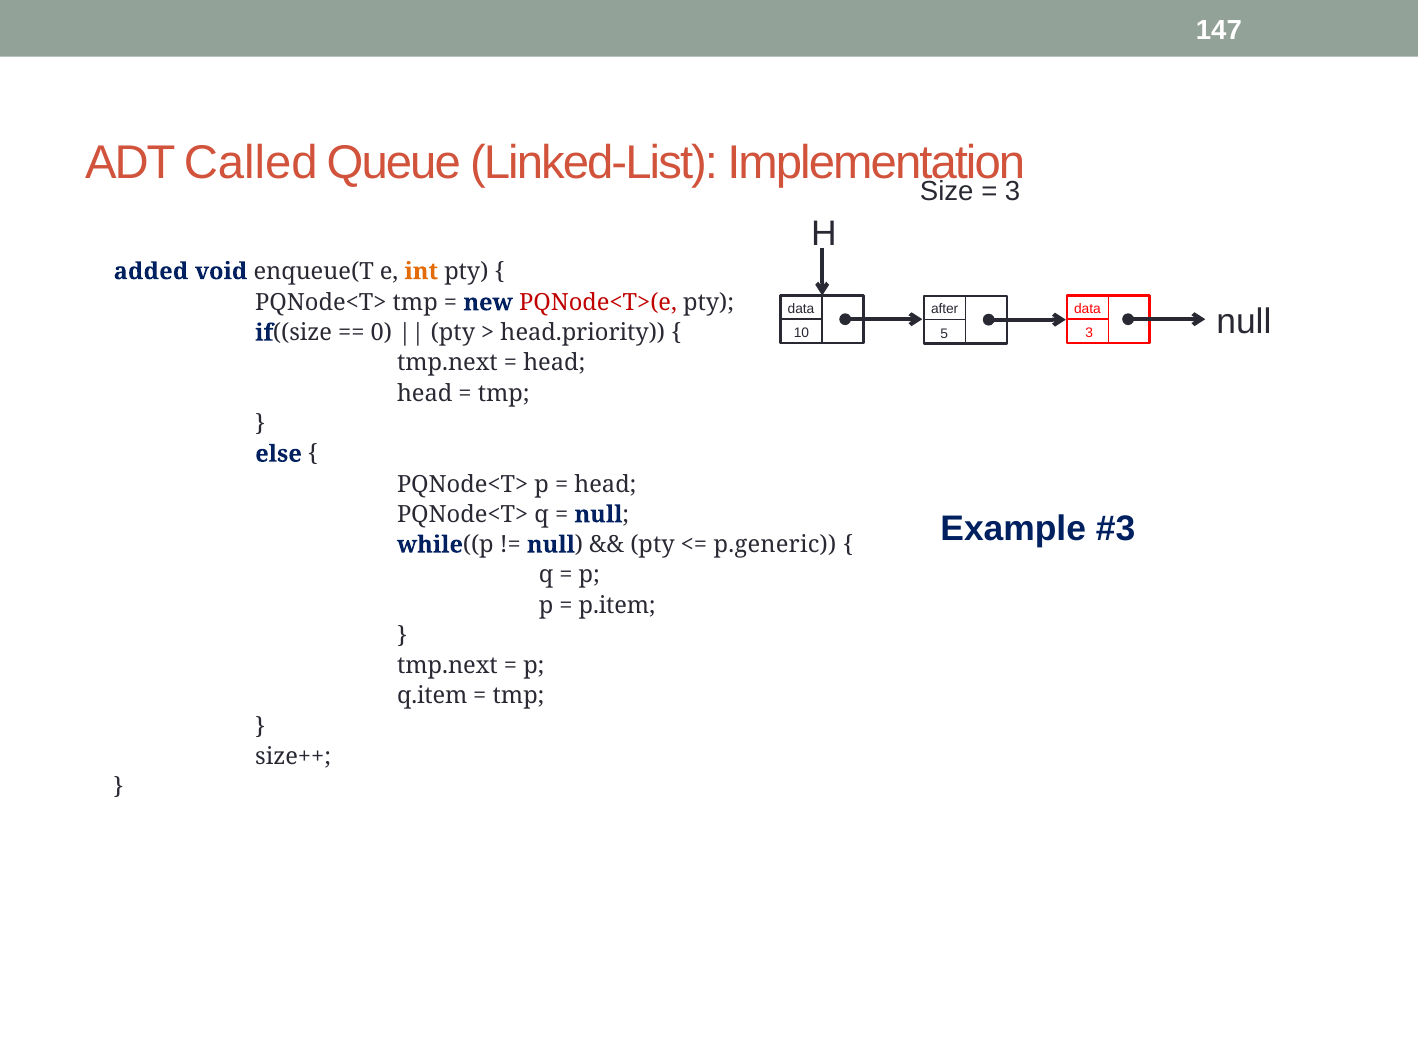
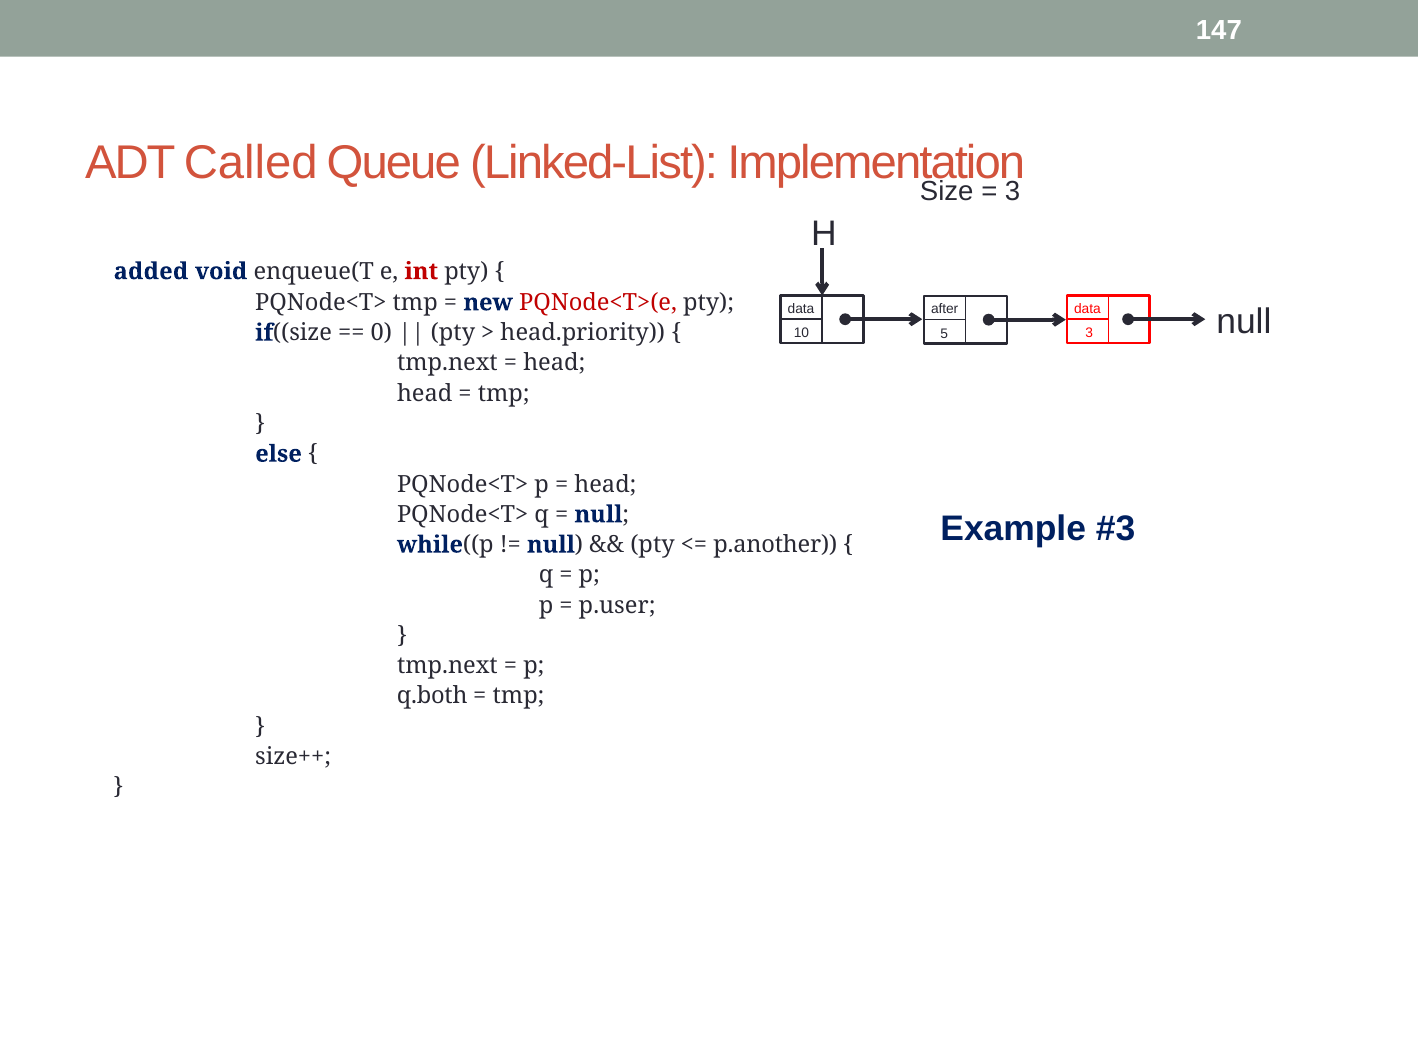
int colour: orange -> red
p.generic: p.generic -> p.another
p.item: p.item -> p.user
q.item: q.item -> q.both
